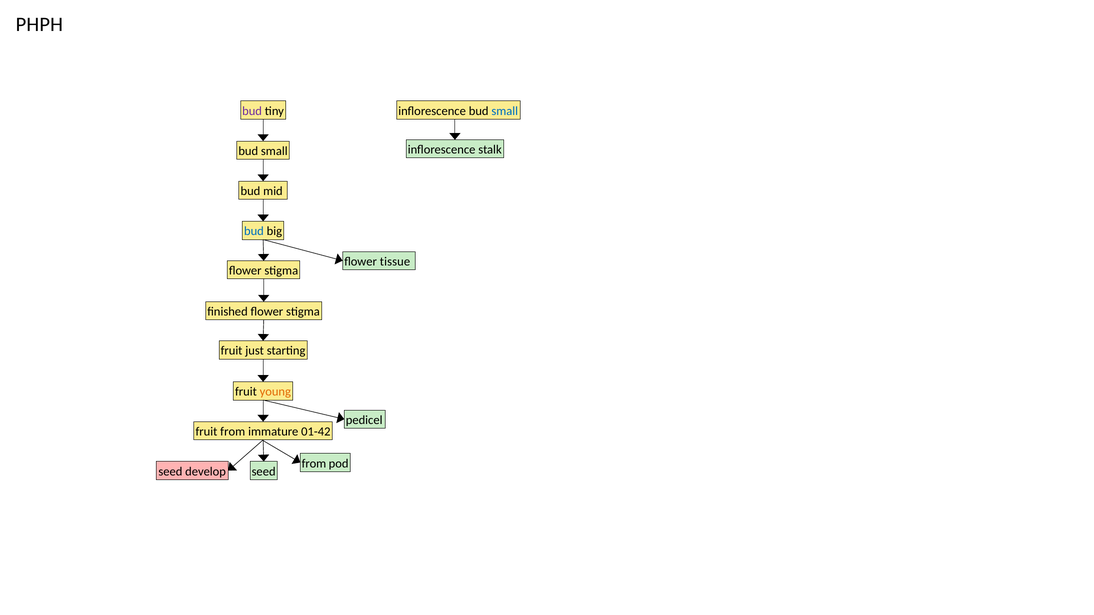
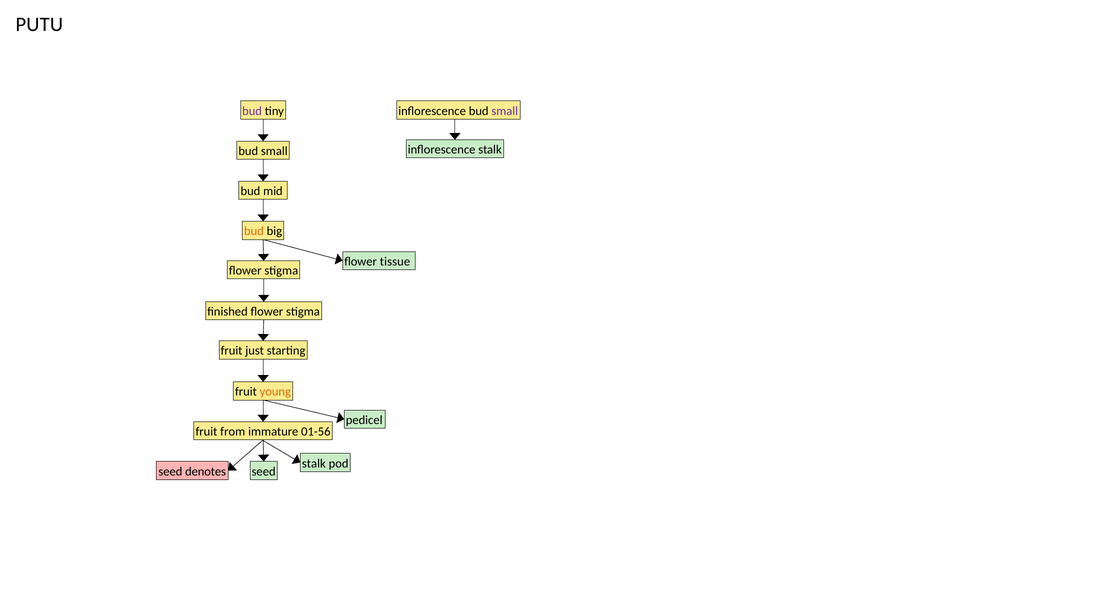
PHPH: PHPH -> PUTU
small at (505, 111) colour: blue -> purple
bud at (254, 231) colour: blue -> orange
01-42: 01-42 -> 01-56
from at (314, 464): from -> stalk
develop: develop -> denotes
